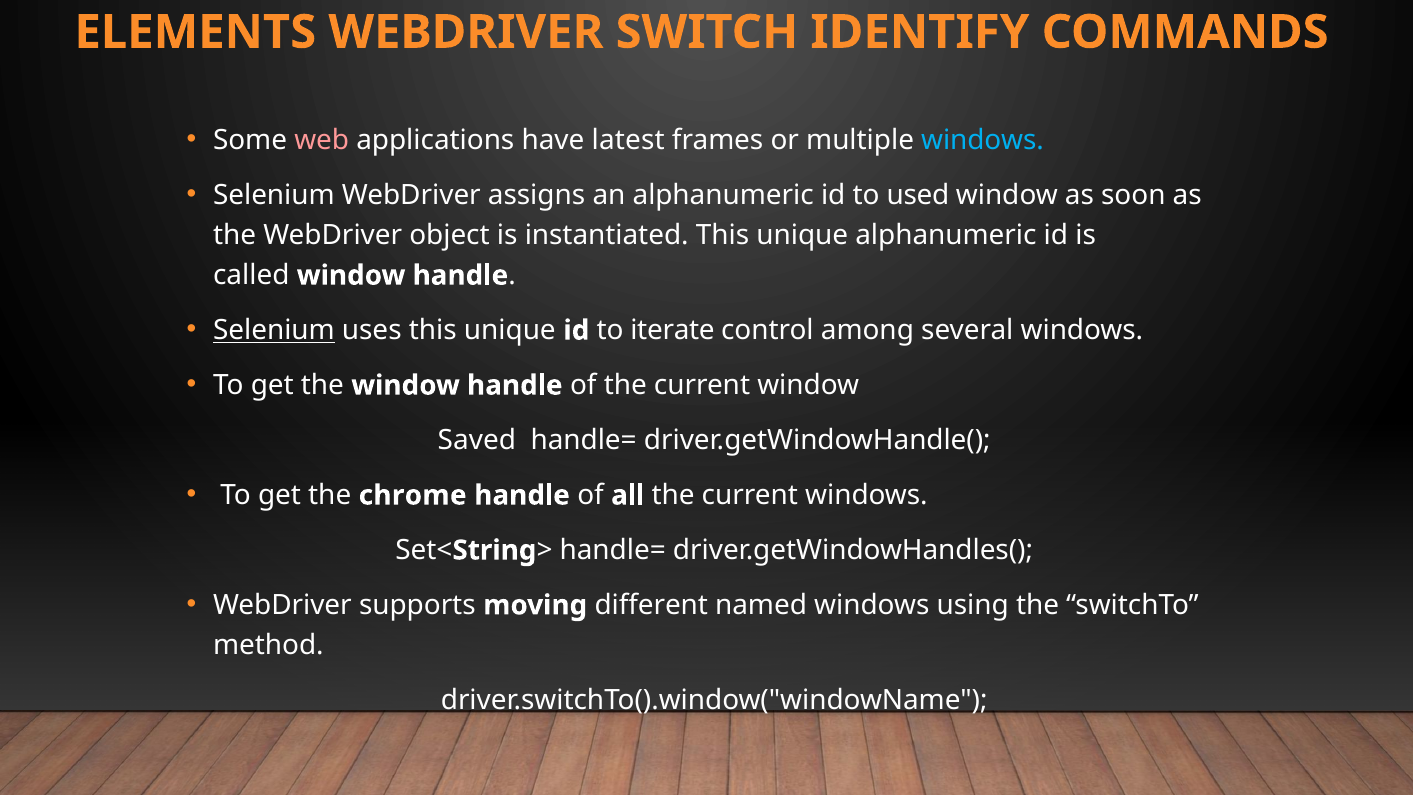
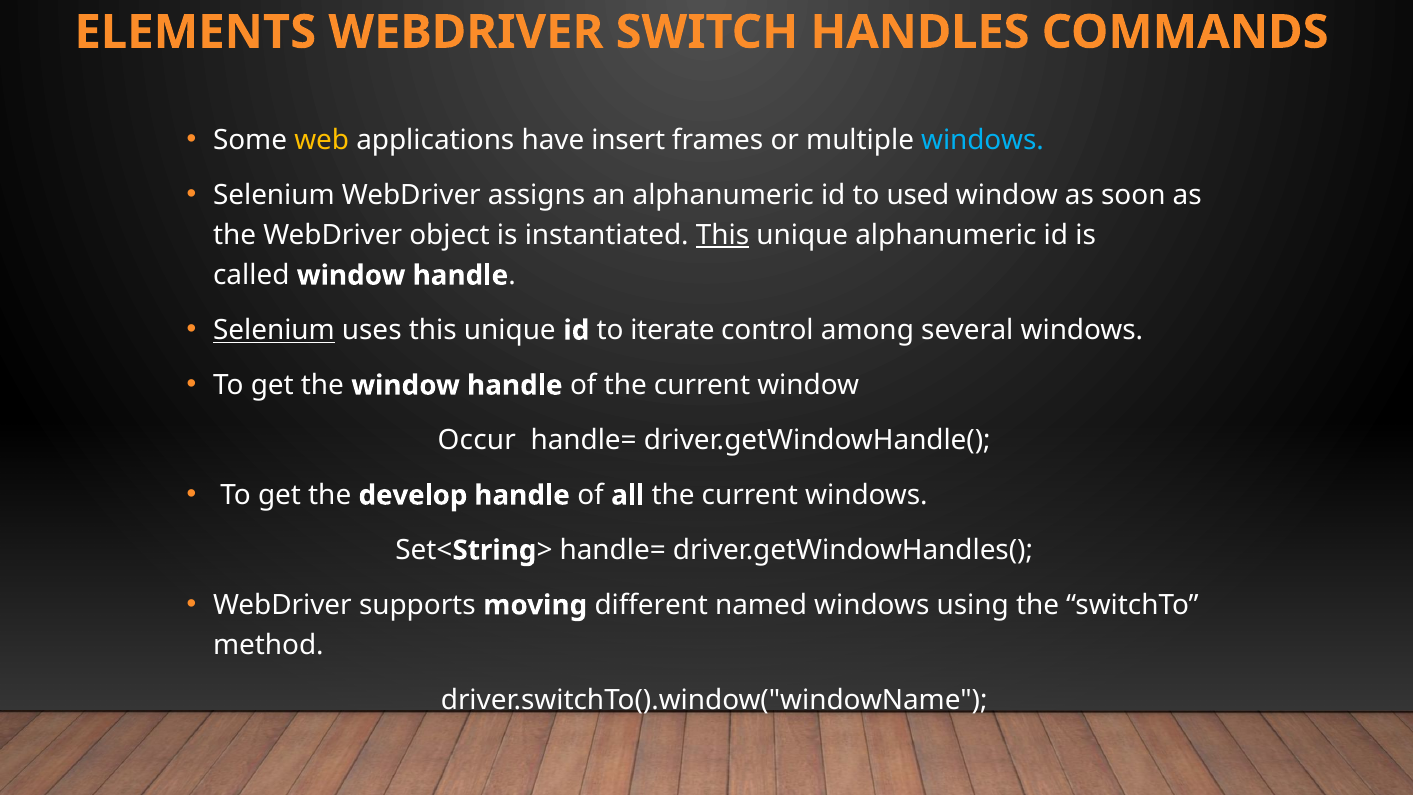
IDENTIFY: IDENTIFY -> HANDLES
web colour: pink -> yellow
latest: latest -> insert
This at (723, 235) underline: none -> present
Saved: Saved -> Occur
chrome: chrome -> develop
